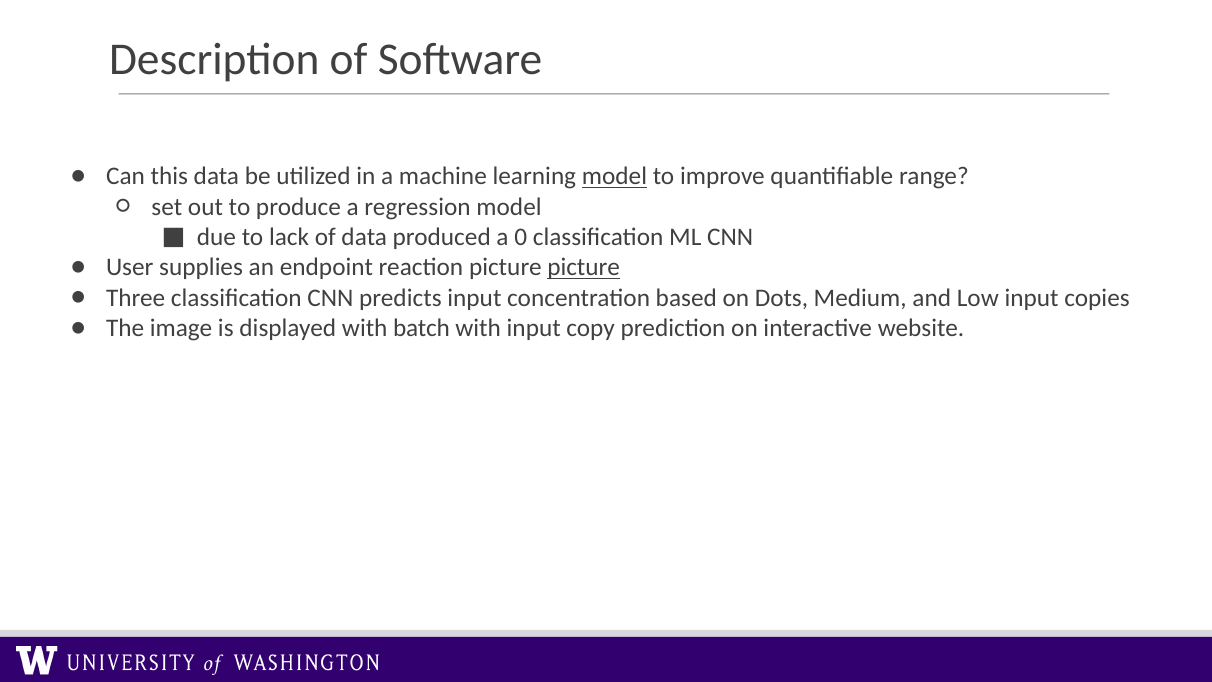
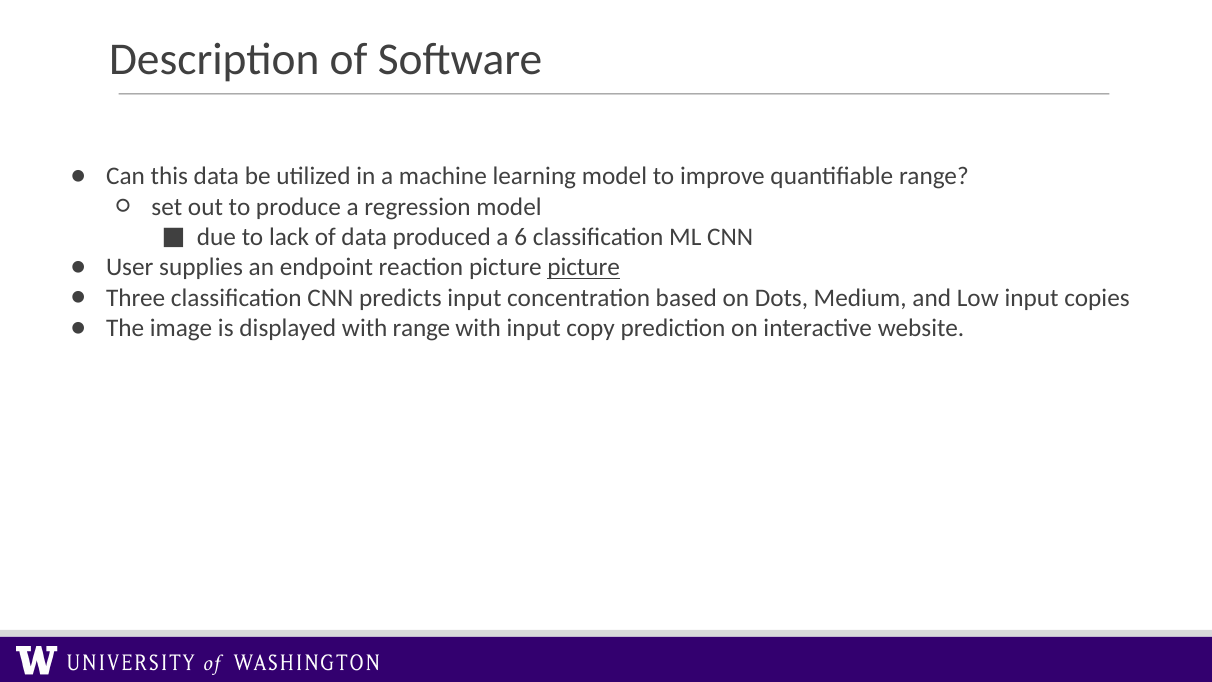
model at (614, 176) underline: present -> none
0: 0 -> 6
with batch: batch -> range
